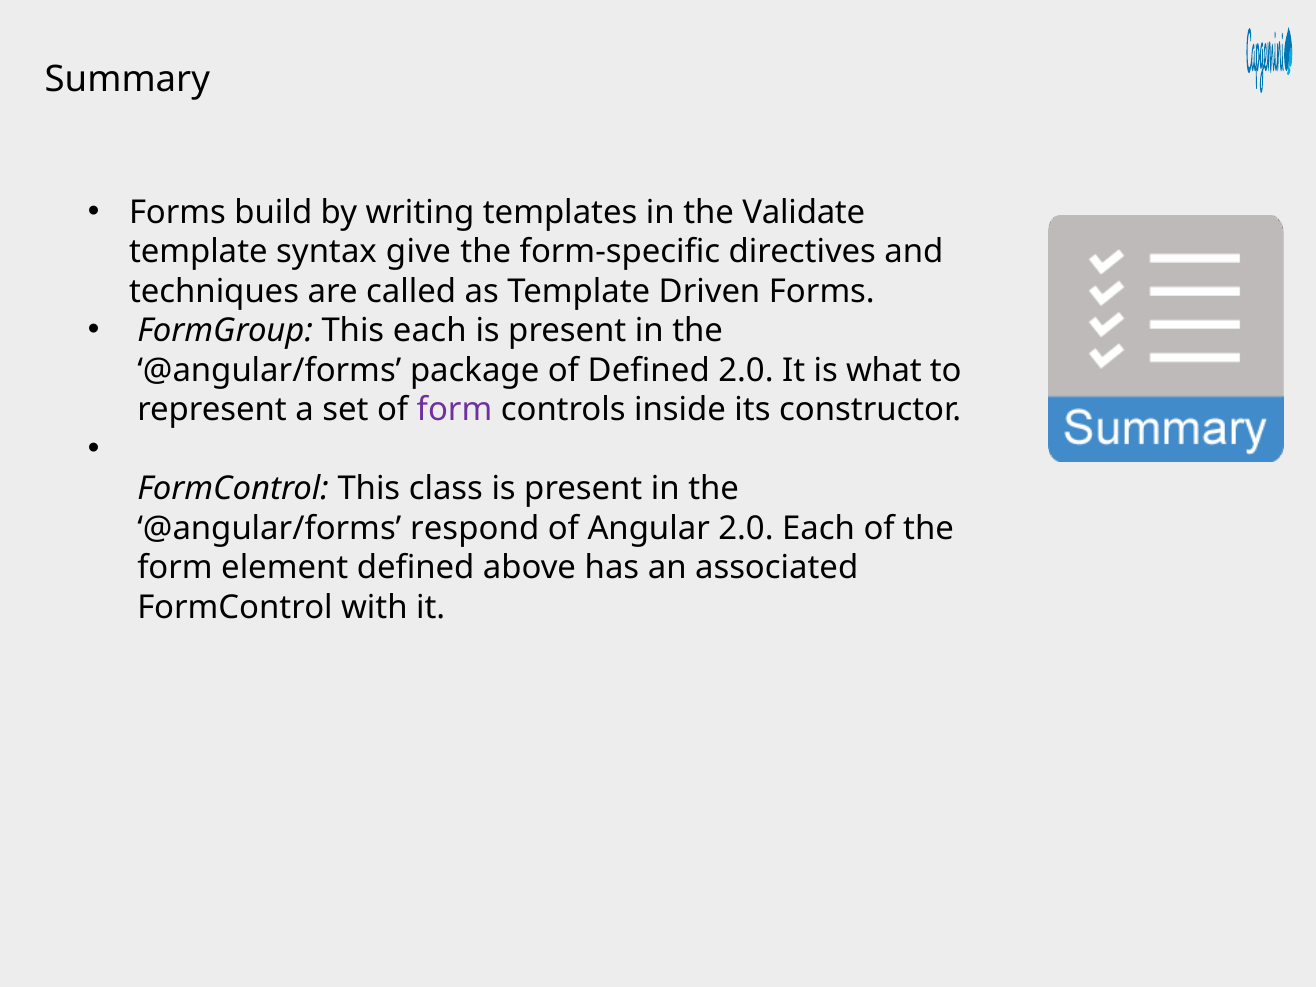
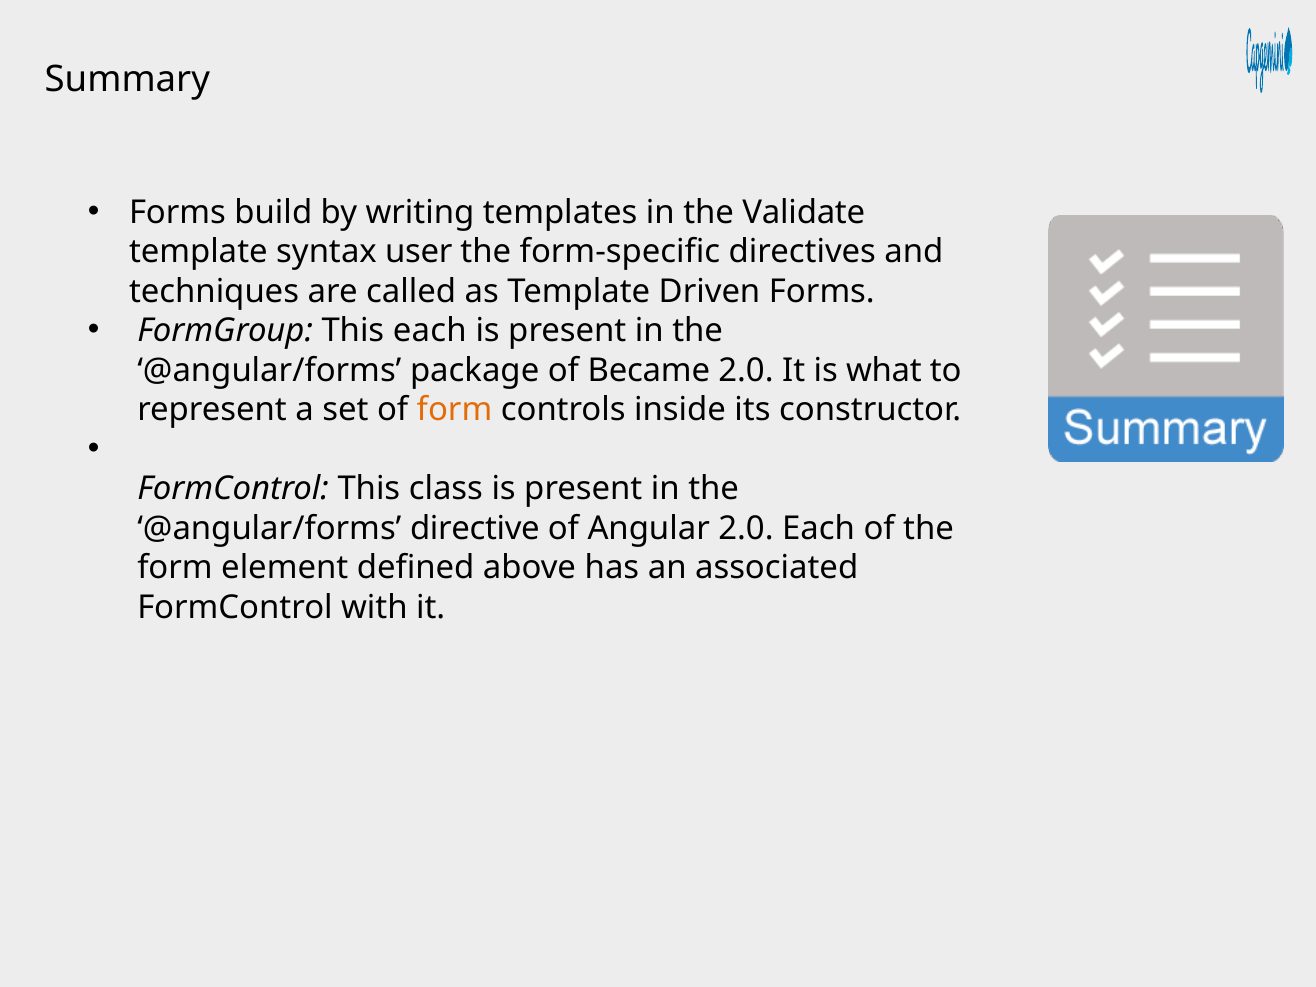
give: give -> user
of Defined: Defined -> Became
form at (454, 410) colour: purple -> orange
respond: respond -> directive
